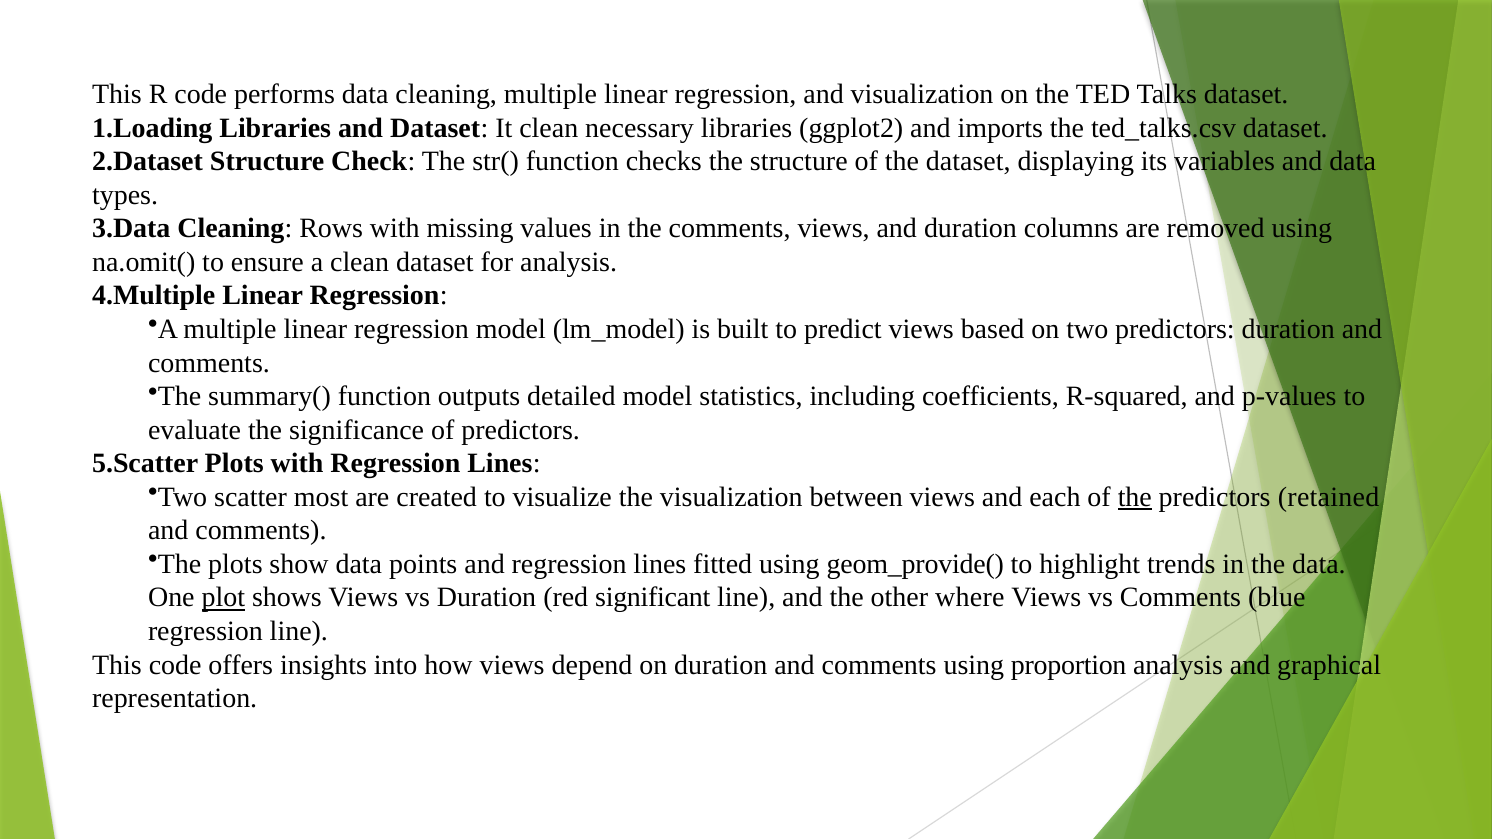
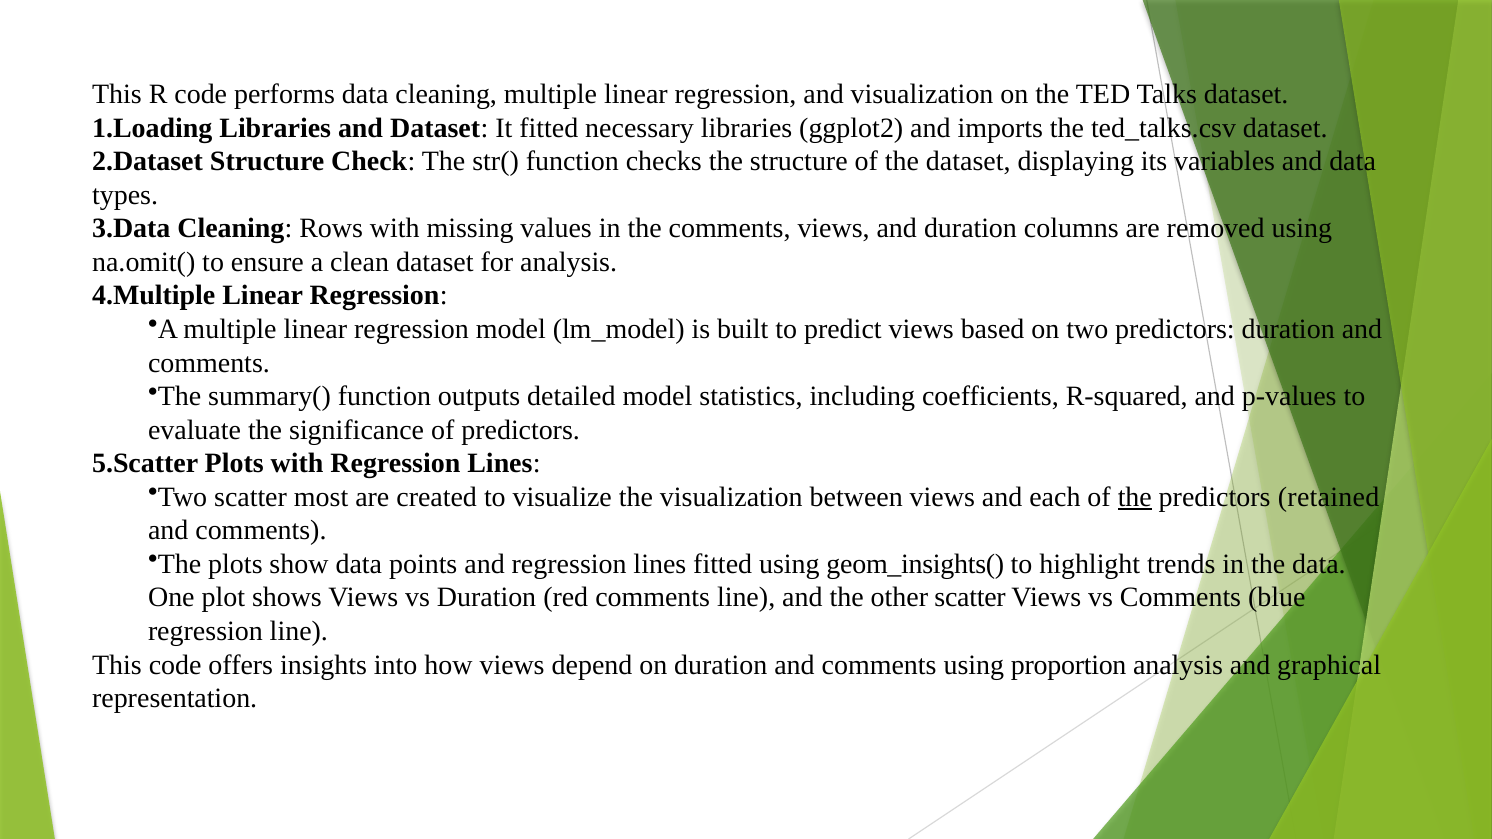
It clean: clean -> fitted
geom_provide(: geom_provide( -> geom_insights(
plot underline: present -> none
red significant: significant -> comments
other where: where -> scatter
